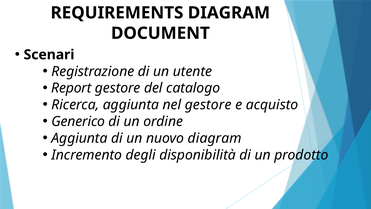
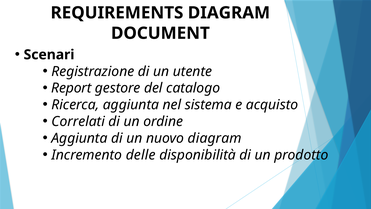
nel gestore: gestore -> sistema
Generico: Generico -> Correlati
degli: degli -> delle
